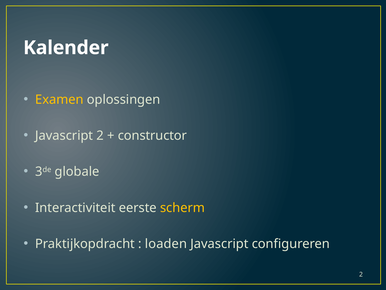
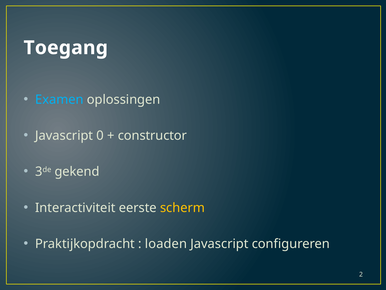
Kalender: Kalender -> Toegang
Examen colour: yellow -> light blue
Javascript 2: 2 -> 0
globale: globale -> gekend
